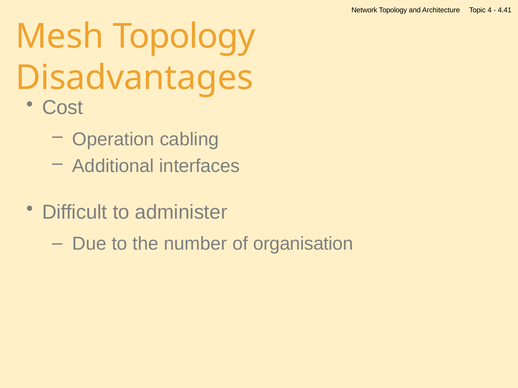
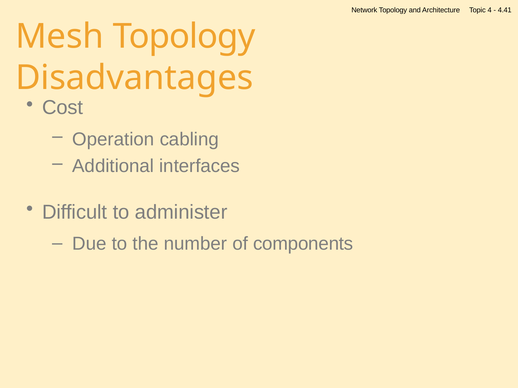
organisation: organisation -> components
